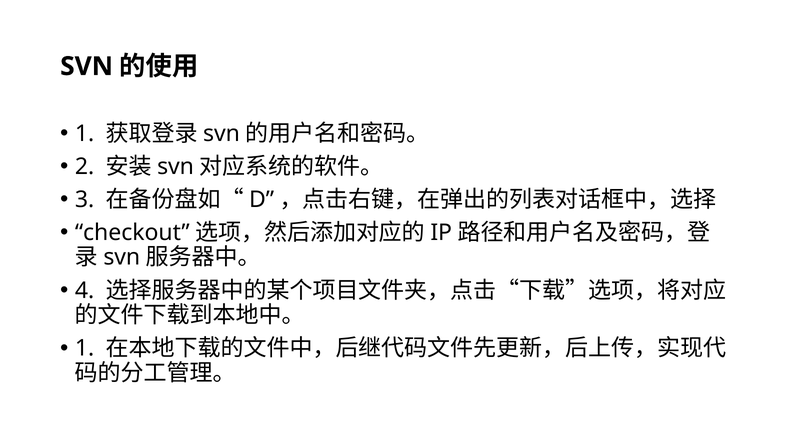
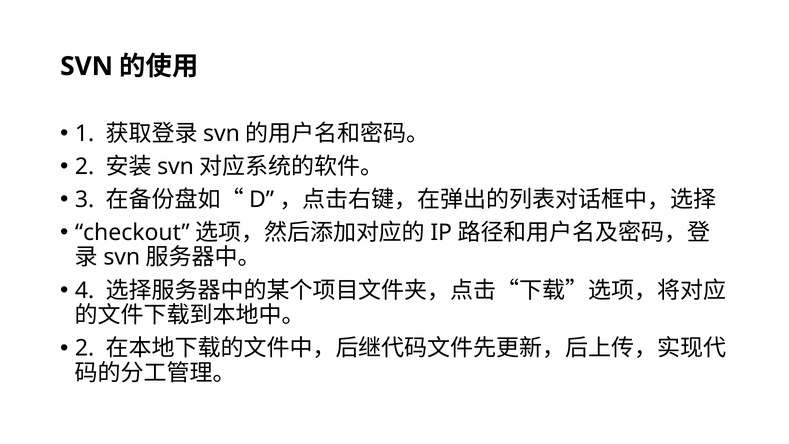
1 at (85, 348): 1 -> 2
